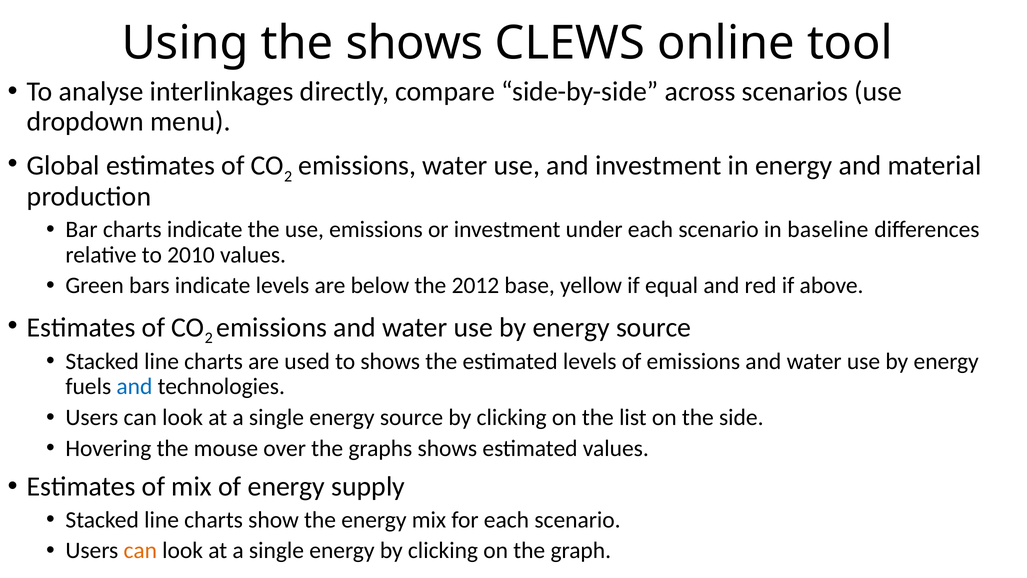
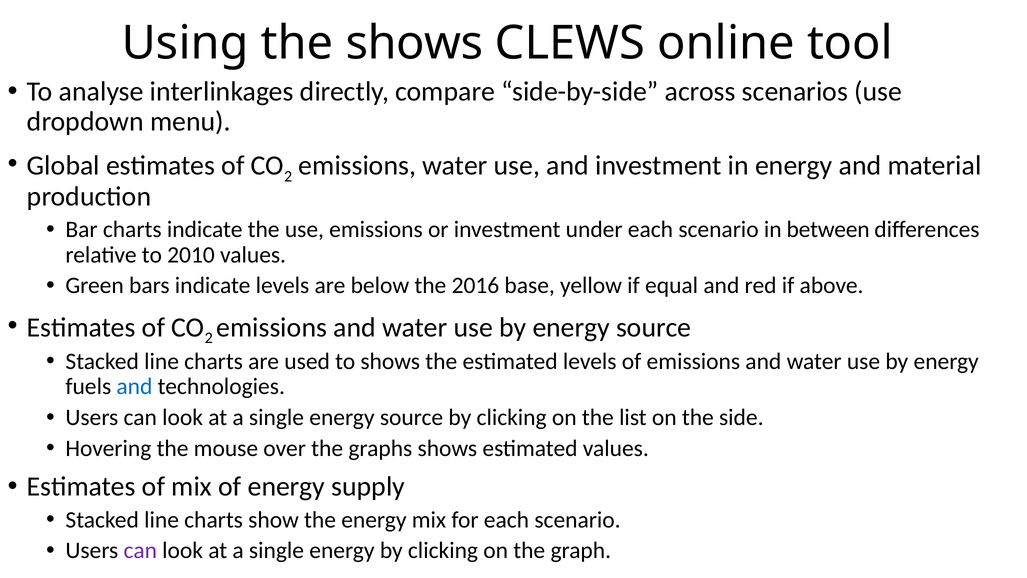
baseline: baseline -> between
2012: 2012 -> 2016
can at (140, 550) colour: orange -> purple
